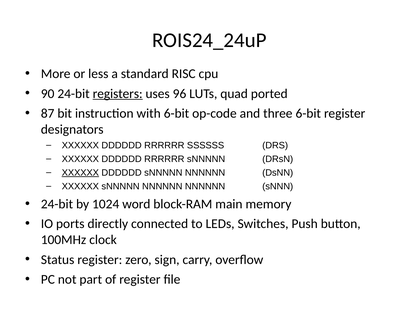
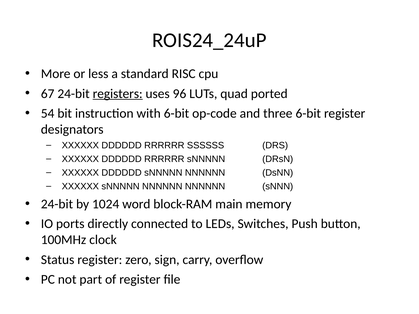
90: 90 -> 67
87: 87 -> 54
XXXXXX at (80, 173) underline: present -> none
